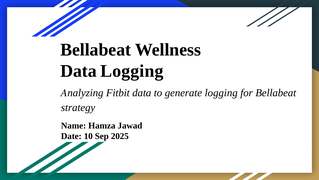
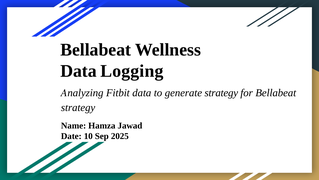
generate logging: logging -> strategy
